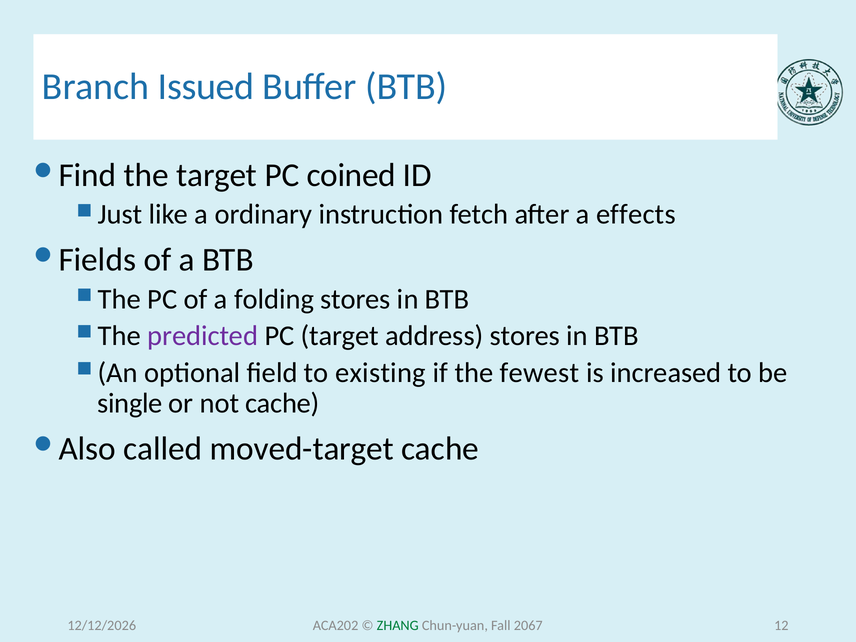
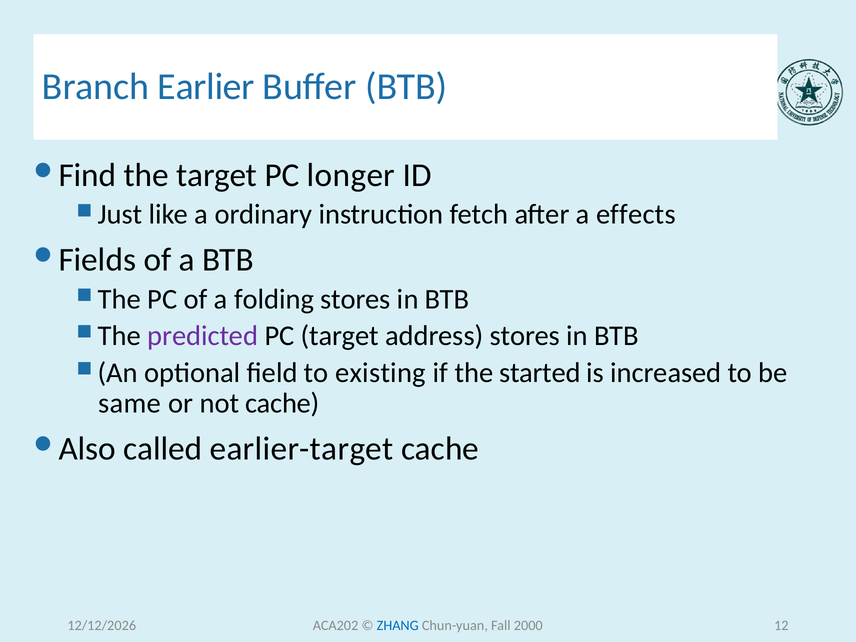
Issued: Issued -> Earlier
coined: coined -> longer
fewest: fewest -> started
single: single -> same
moved-target: moved-target -> earlier-target
ZHANG colour: green -> blue
2067: 2067 -> 2000
